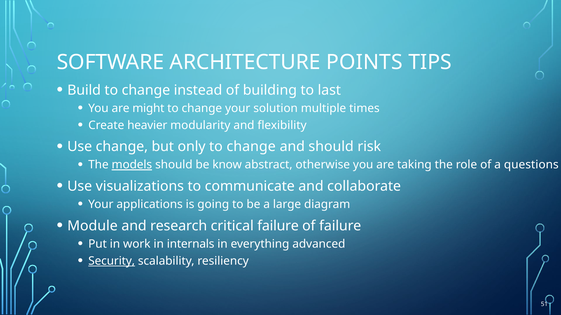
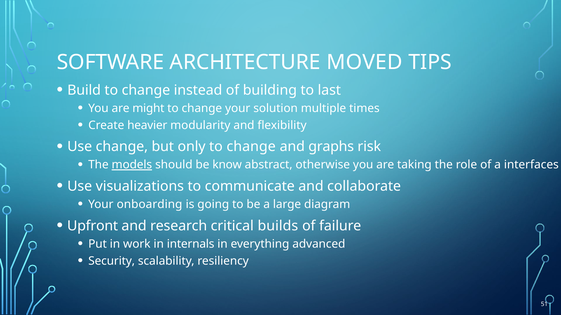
POINTS: POINTS -> MOVED
and should: should -> graphs
questions: questions -> interfaces
applications: applications -> onboarding
Module: Module -> Upfront
critical failure: failure -> builds
Security underline: present -> none
